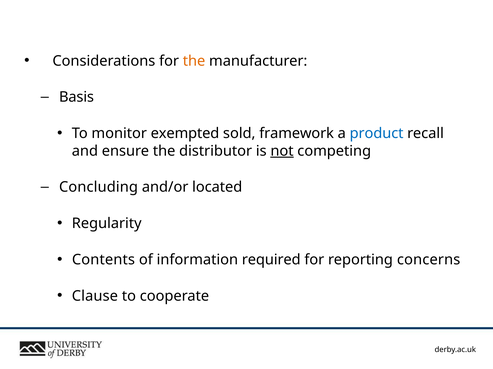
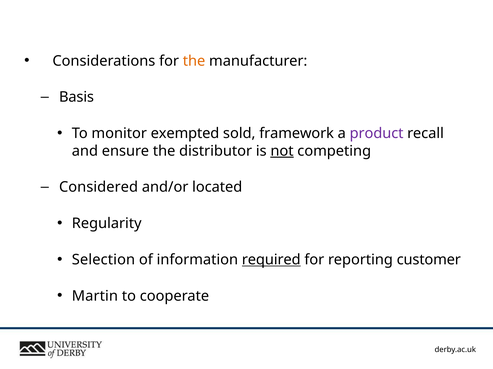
product colour: blue -> purple
Concluding: Concluding -> Considered
Contents: Contents -> Selection
required underline: none -> present
concerns: concerns -> customer
Clause: Clause -> Martin
